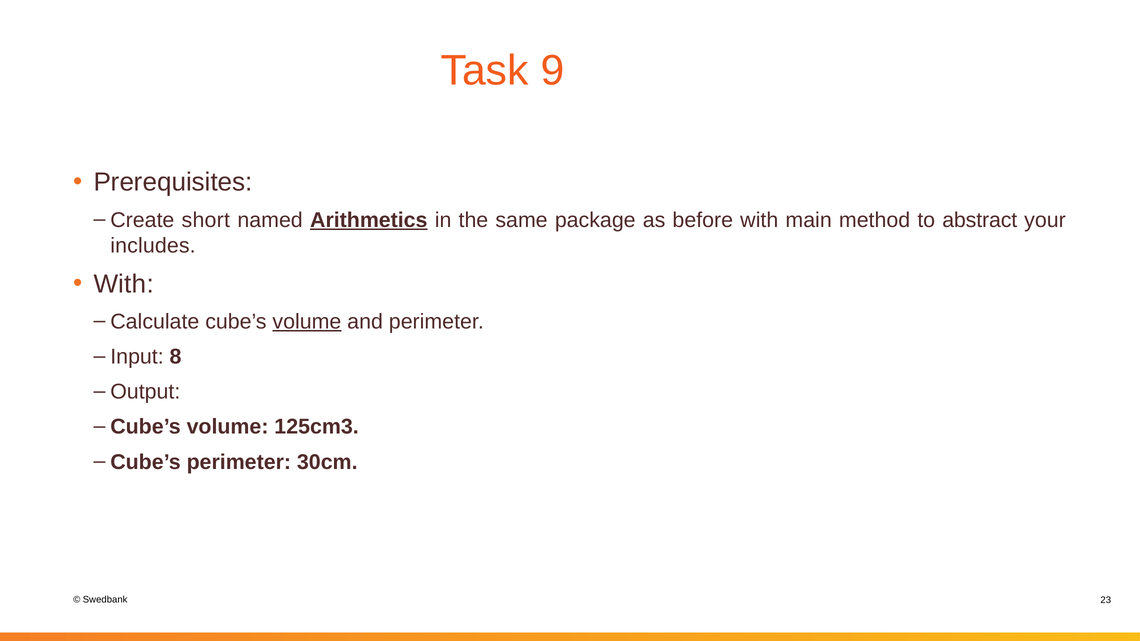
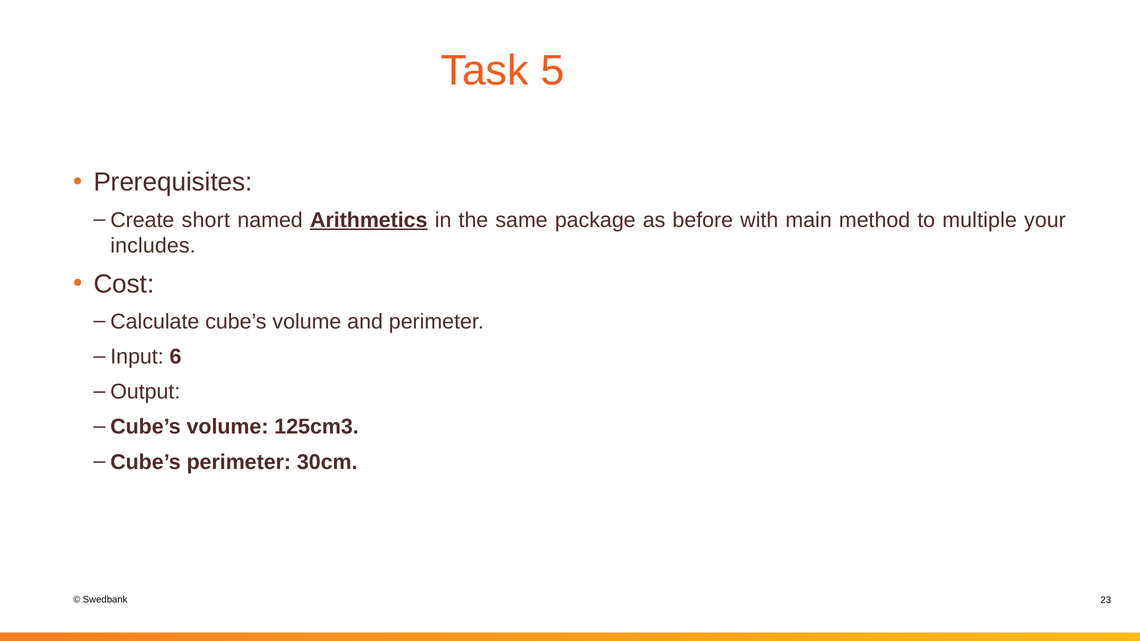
9: 9 -> 5
abstract: abstract -> multiple
With at (124, 284): With -> Cost
volume at (307, 322) underline: present -> none
8: 8 -> 6
